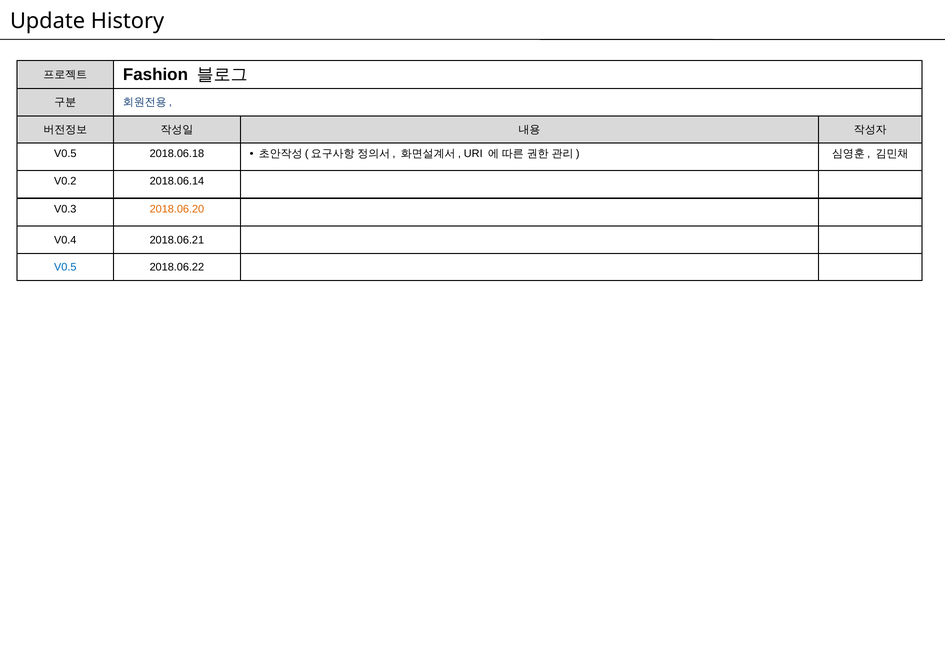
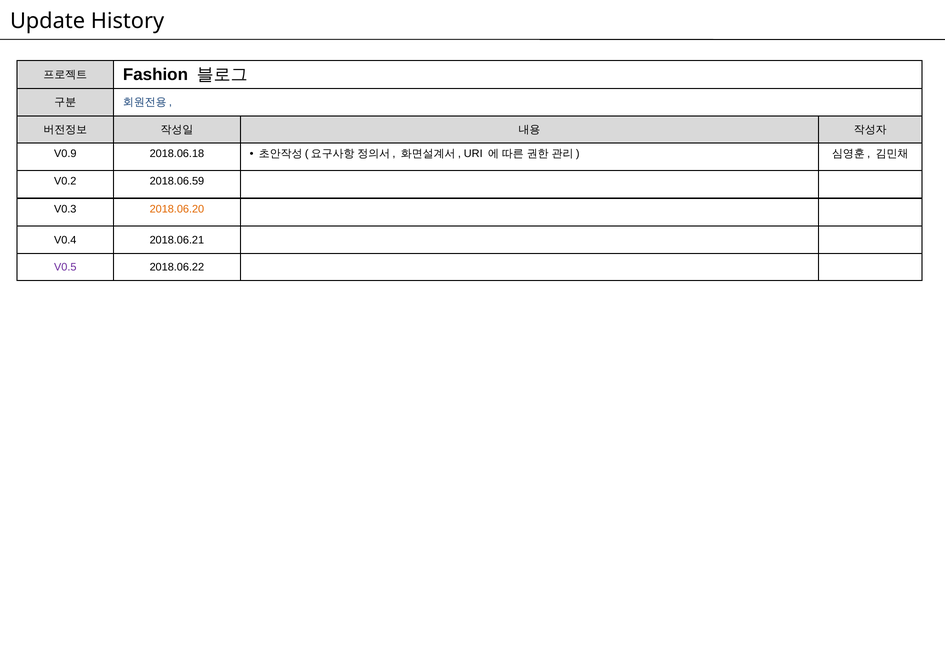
V0.5 at (65, 154): V0.5 -> V0.9
2018.06.14: 2018.06.14 -> 2018.06.59
V0.5 at (65, 267) colour: blue -> purple
